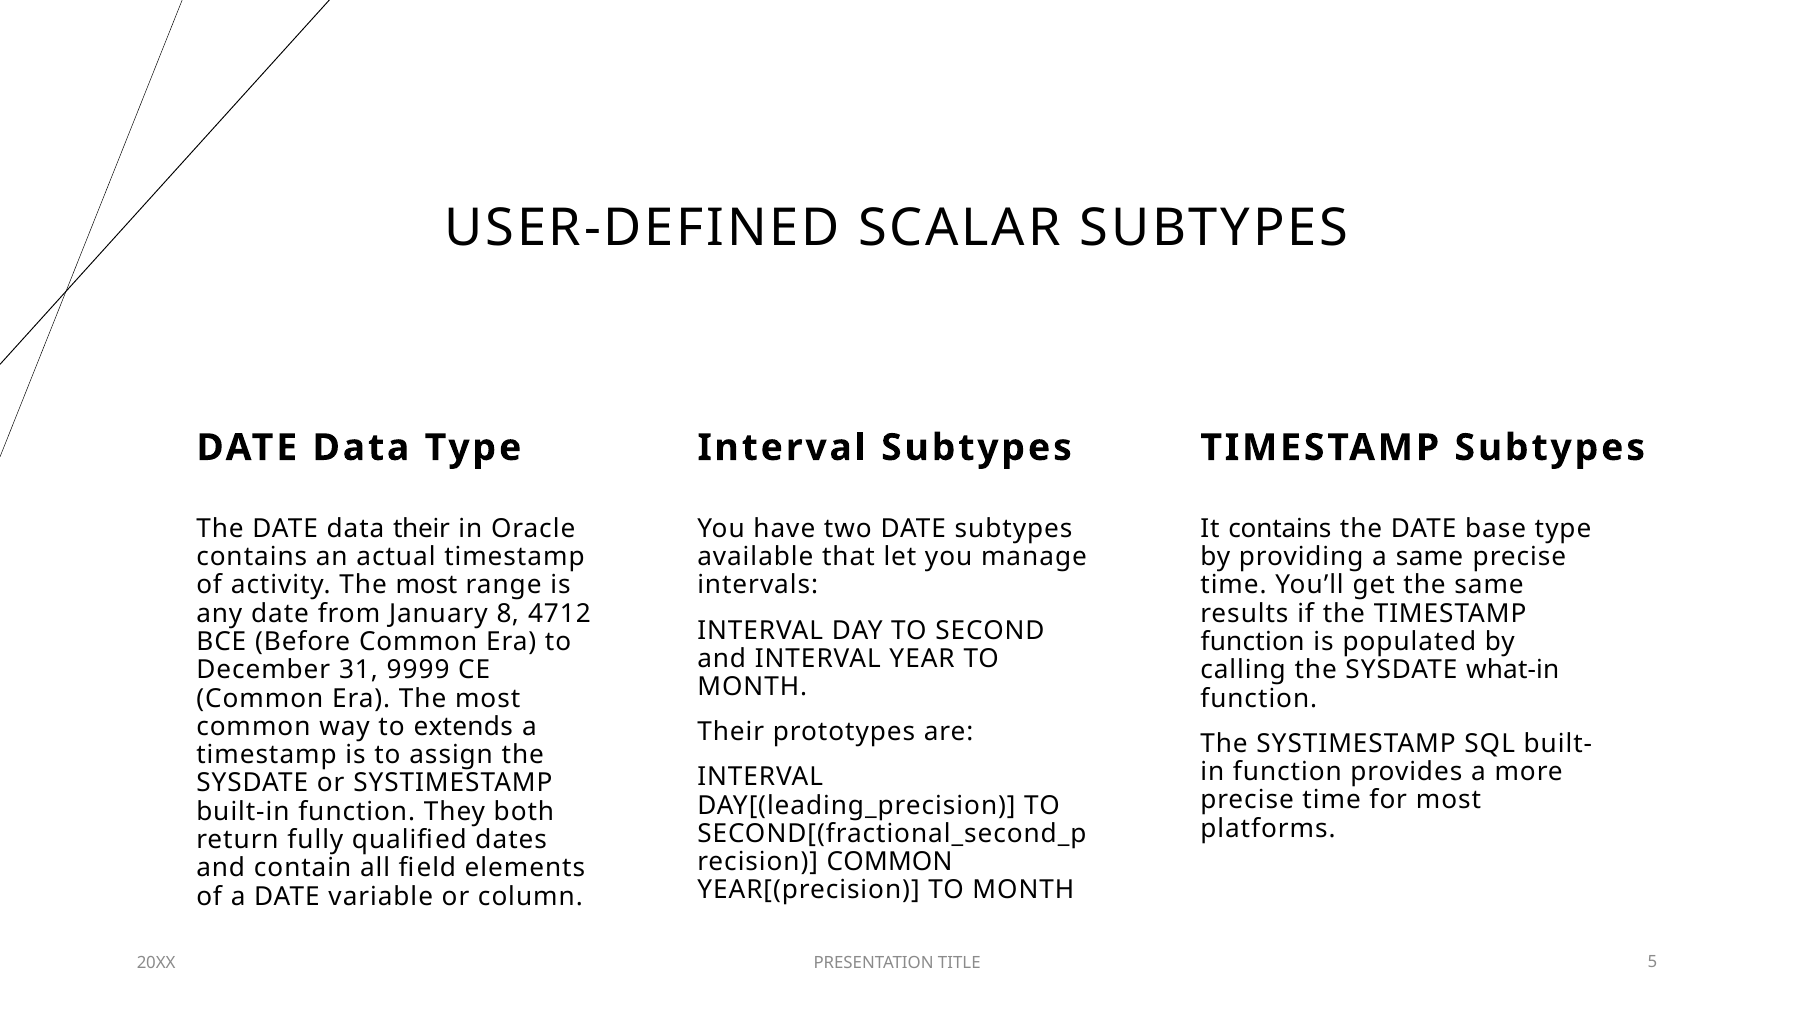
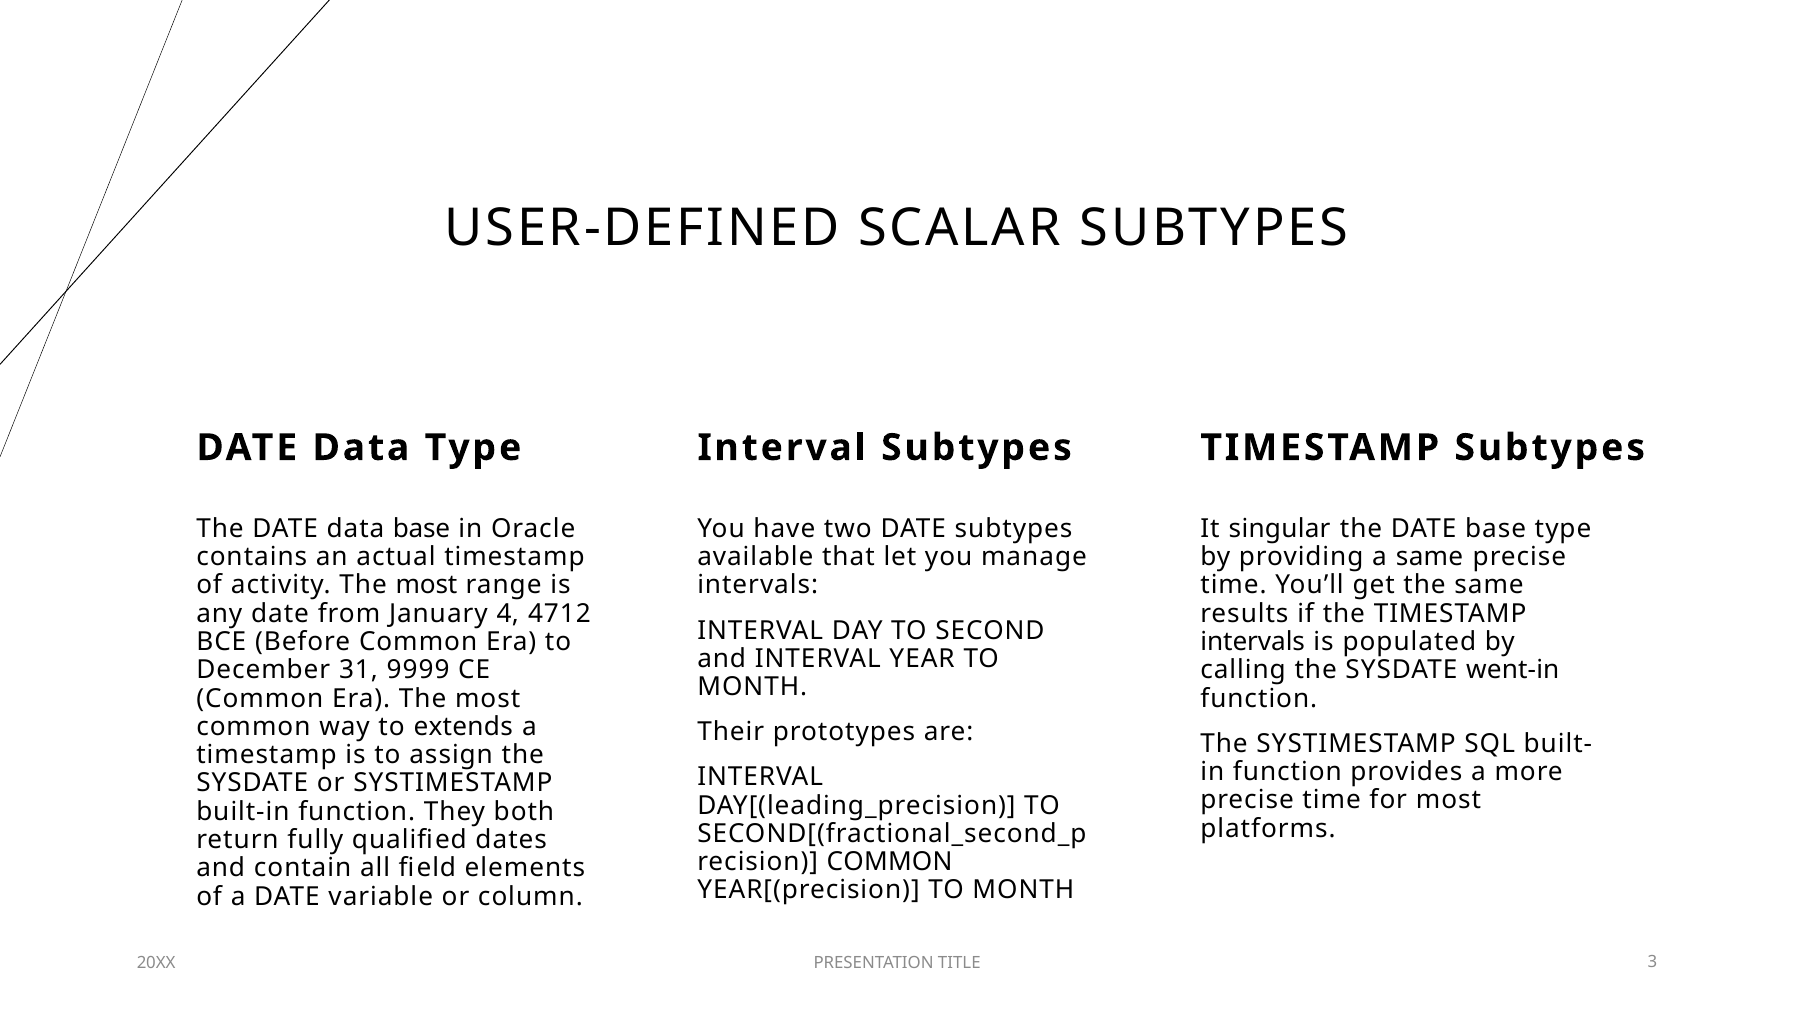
data their: their -> base
It contains: contains -> singular
8: 8 -> 4
function at (1253, 642): function -> intervals
what-in: what-in -> went-in
5: 5 -> 3
